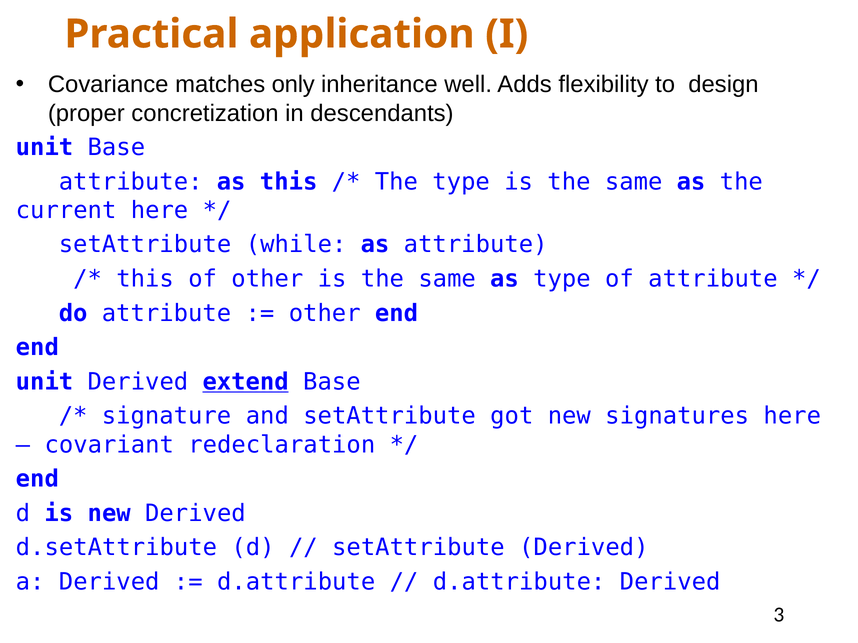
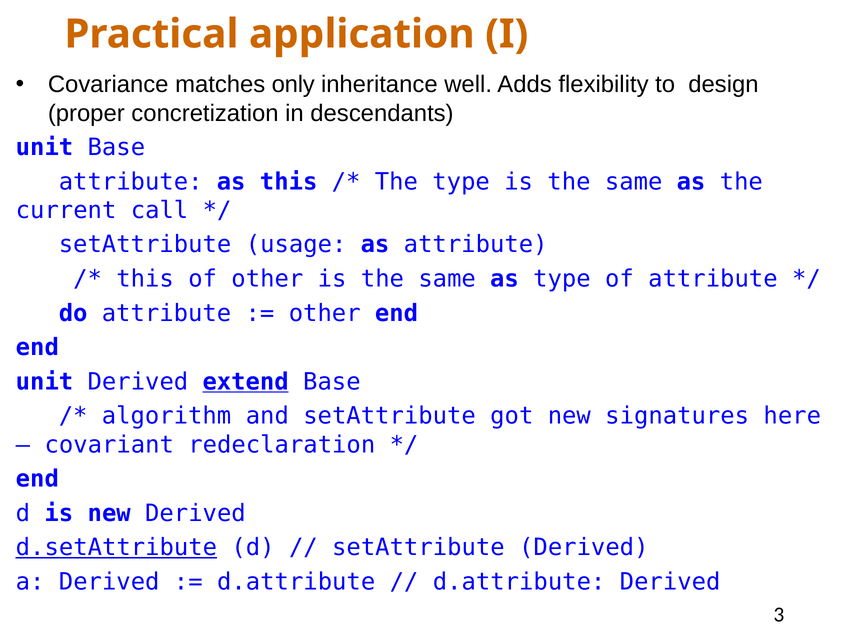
current here: here -> call
while: while -> usage
signature: signature -> algorithm
d.setAttribute underline: none -> present
